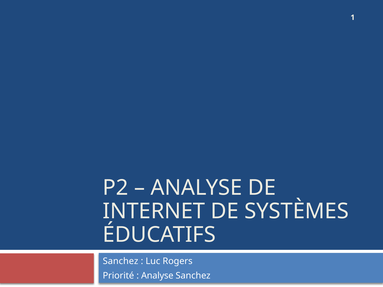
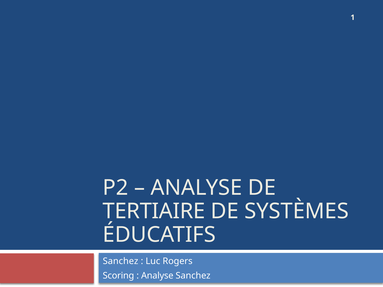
INTERNET: INTERNET -> TERTIAIRE
Priorité: Priorité -> Scoring
